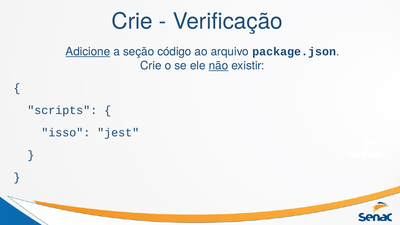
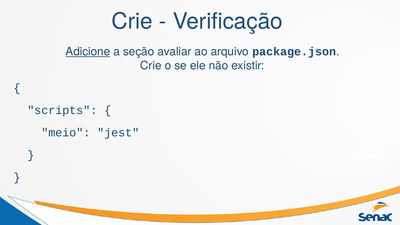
código: código -> avaliar
não underline: present -> none
isso: isso -> meio
